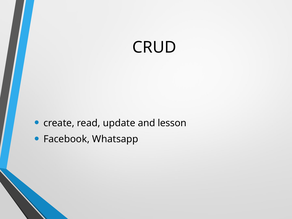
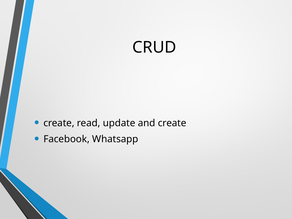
and lesson: lesson -> create
